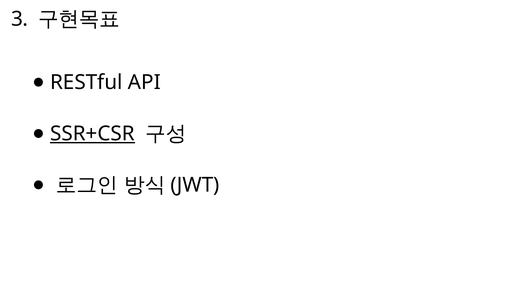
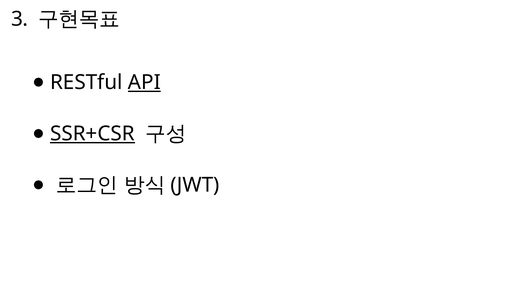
API underline: none -> present
